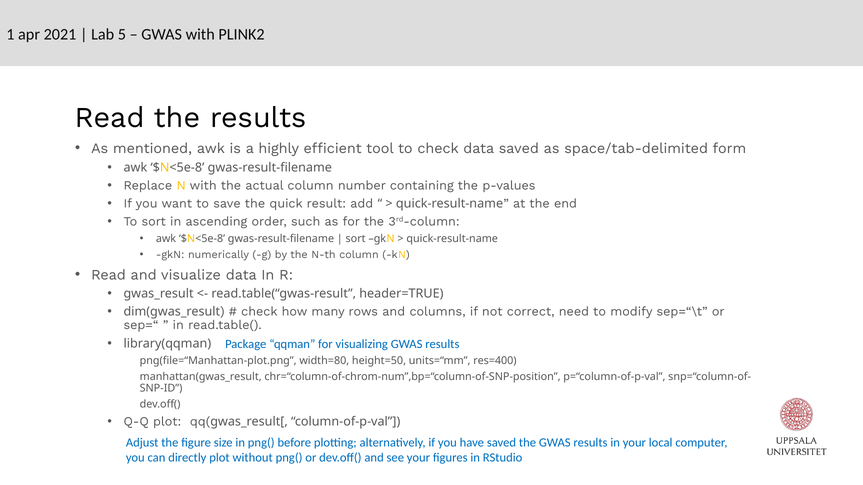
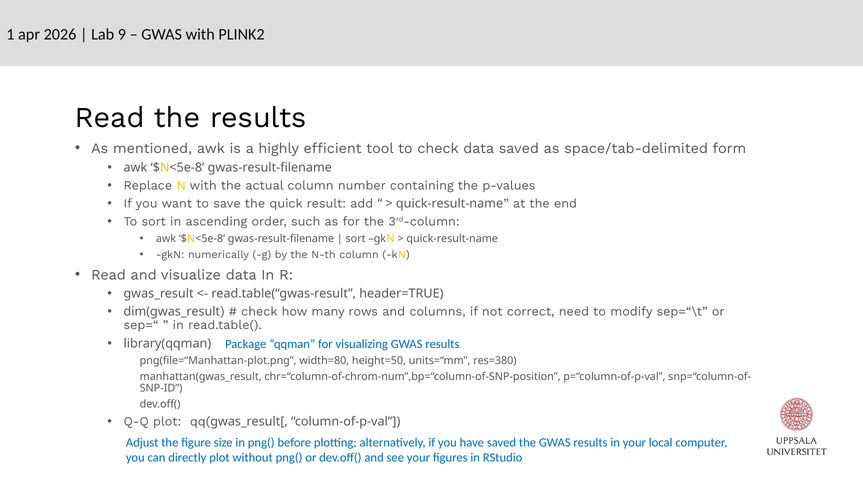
2021: 2021 -> 2026
5: 5 -> 9
res=400: res=400 -> res=380
